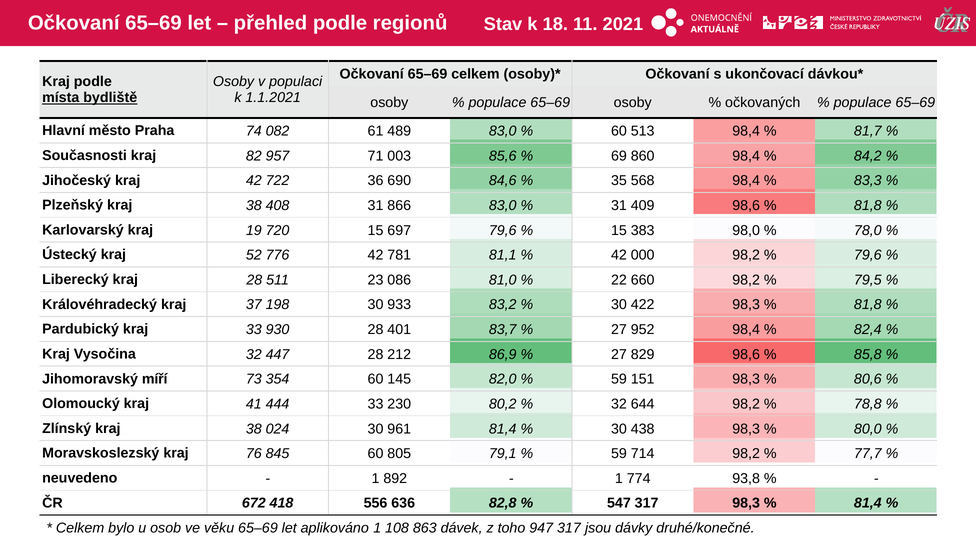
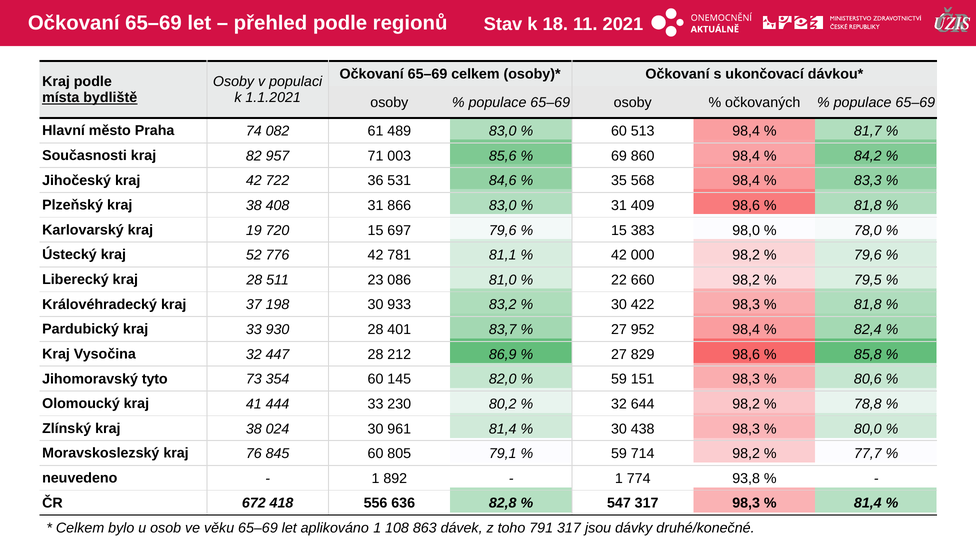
690: 690 -> 531
míří: míří -> tyto
947: 947 -> 791
